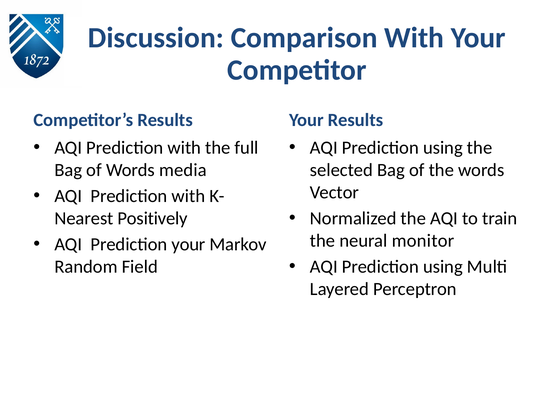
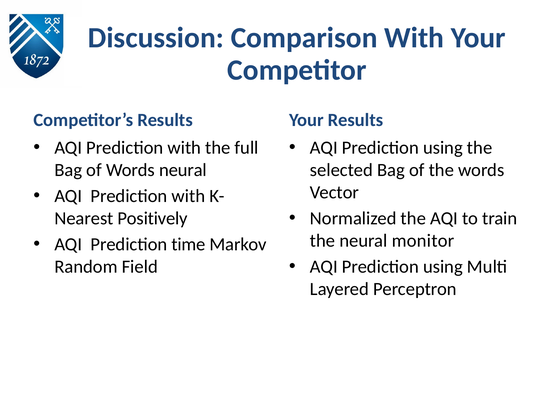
Words media: media -> neural
Prediction your: your -> time
